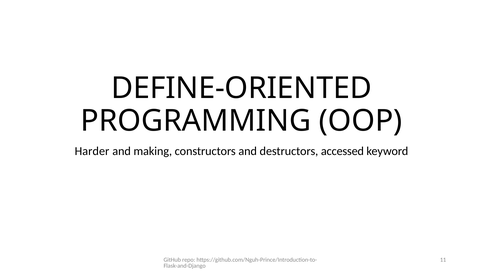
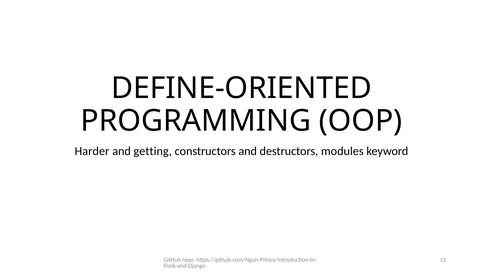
making: making -> getting
accessed: accessed -> modules
